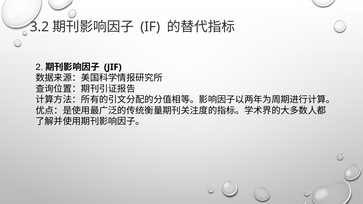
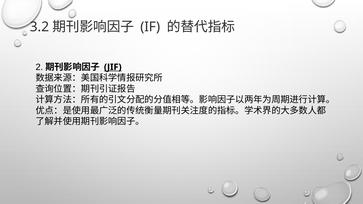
JIF underline: none -> present
